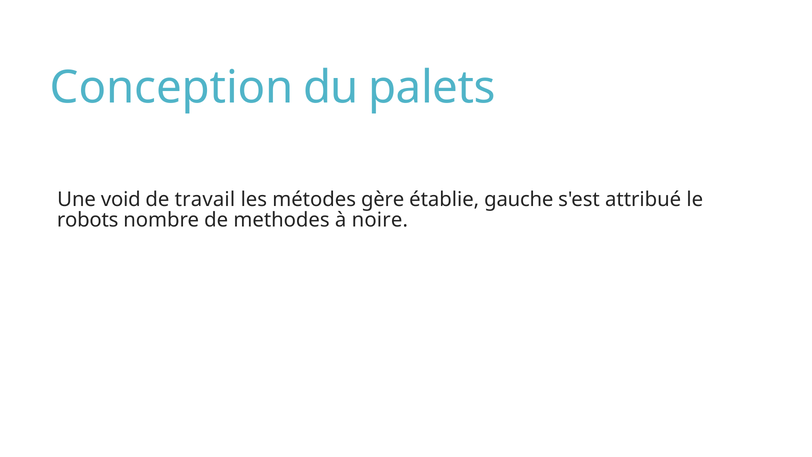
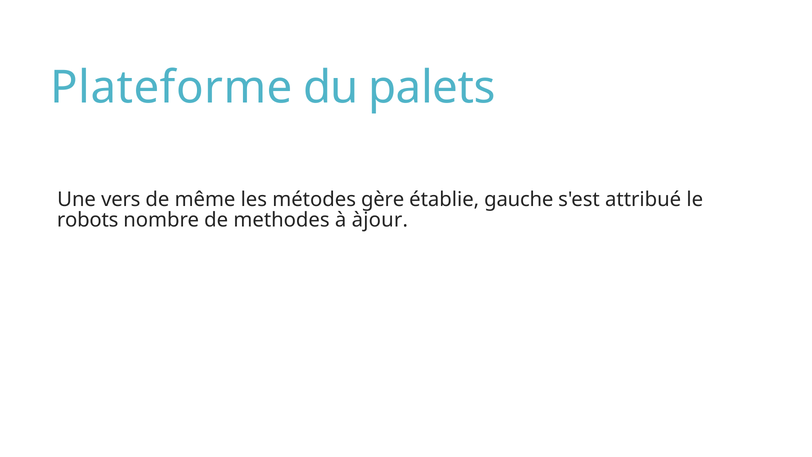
Conception: Conception -> Plateforme
void: void -> vers
travail: travail -> même
noire: noire -> àjour
